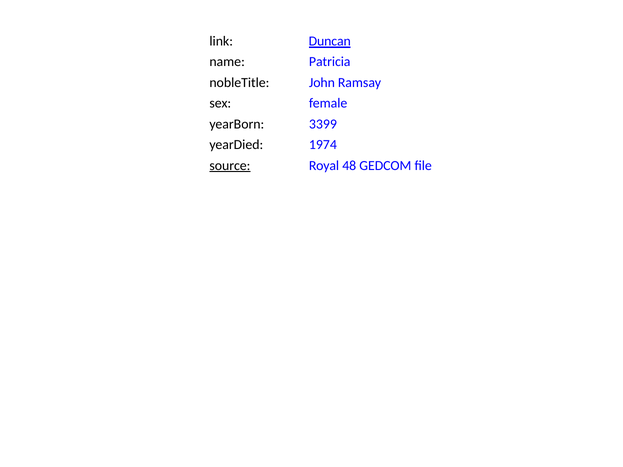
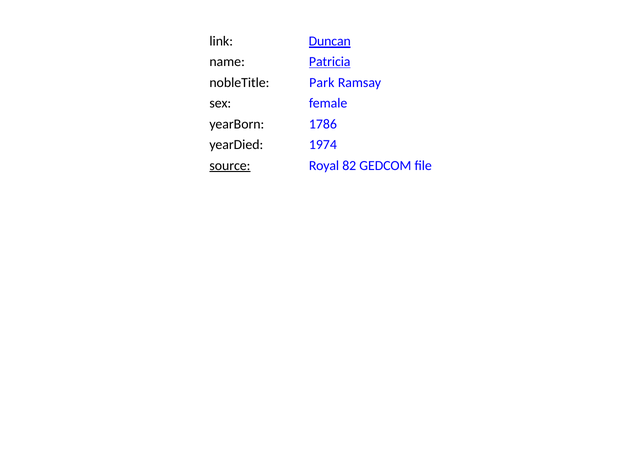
Patricia underline: none -> present
John: John -> Park
3399: 3399 -> 1786
48: 48 -> 82
